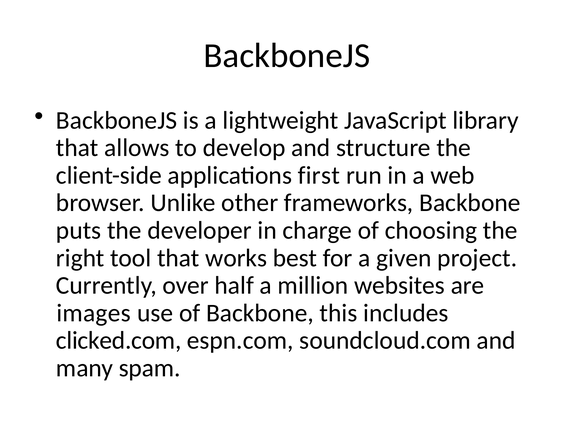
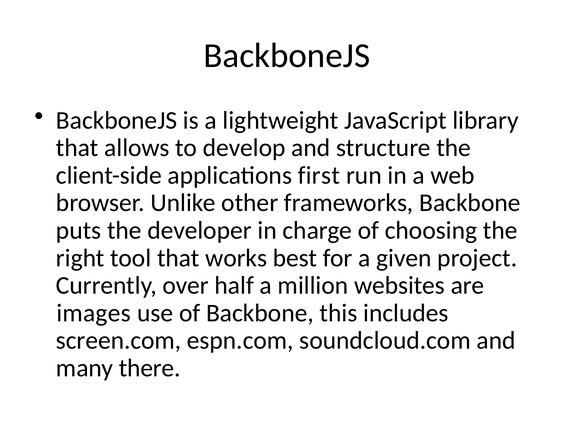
clicked.com: clicked.com -> screen.com
spam: spam -> there
